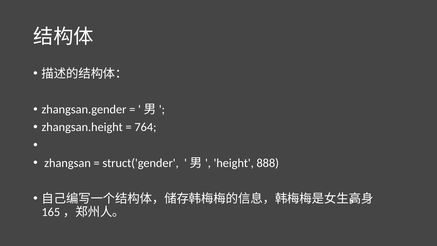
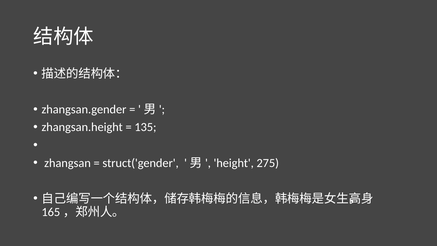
764: 764 -> 135
888: 888 -> 275
